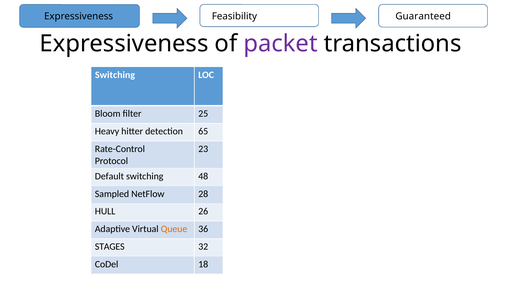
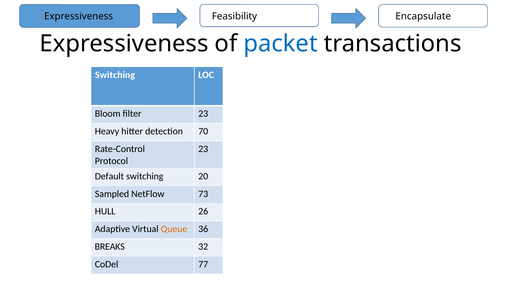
Guaranteed: Guaranteed -> Encapsulate
packet colour: purple -> blue
filter 25: 25 -> 23
65: 65 -> 70
48: 48 -> 20
28: 28 -> 73
STAGES: STAGES -> BREAKS
18: 18 -> 77
